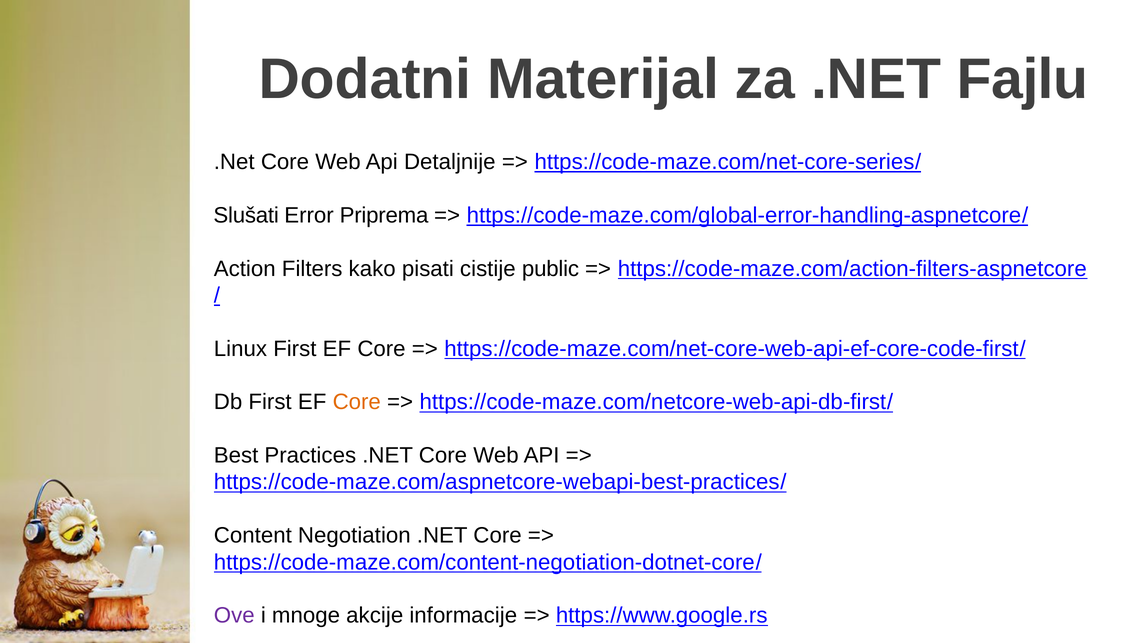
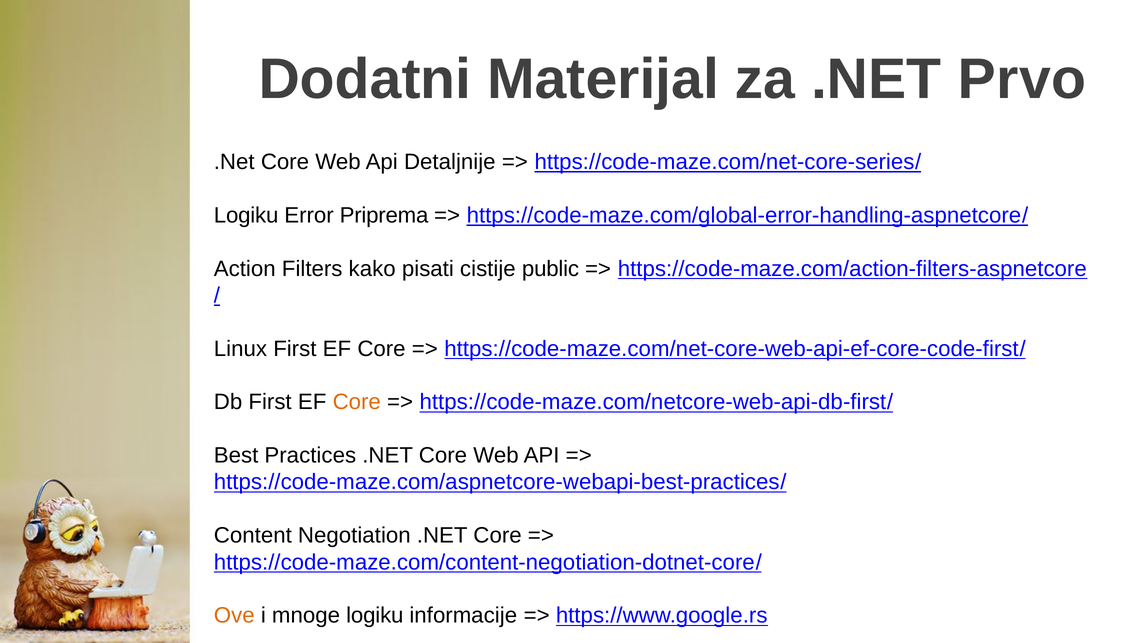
Fajlu: Fajlu -> Prvo
Slušati at (246, 215): Slušati -> Logiku
Ove colour: purple -> orange
mnoge akcije: akcije -> logiku
